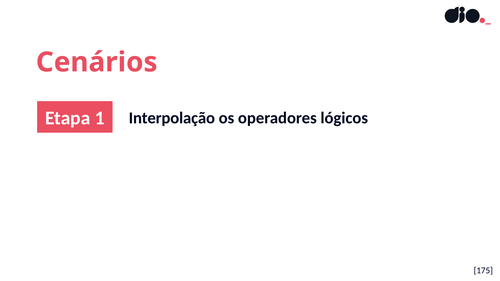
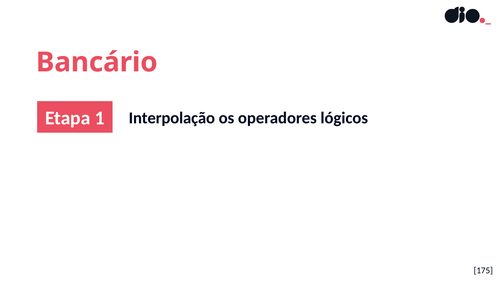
Cenários: Cenários -> Bancário
